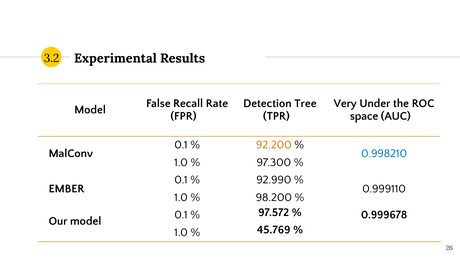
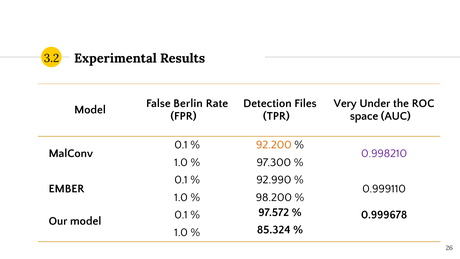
Recall: Recall -> Berlin
Tree: Tree -> Files
0.998210 colour: blue -> purple
45.769: 45.769 -> 85.324
